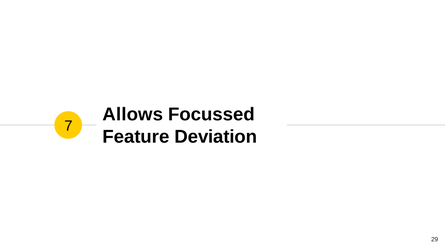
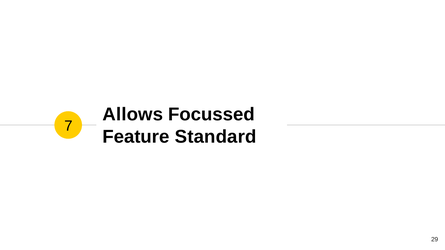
Deviation: Deviation -> Standard
